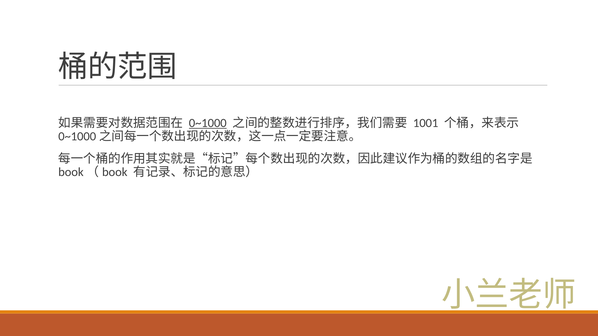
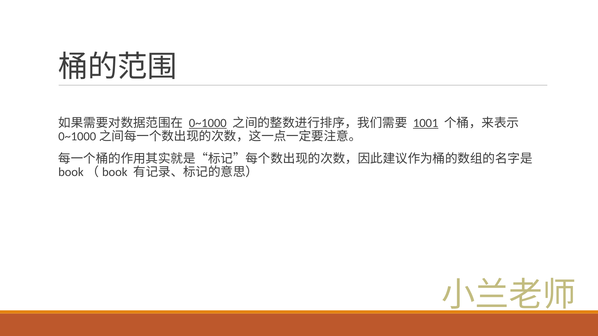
1001 underline: none -> present
